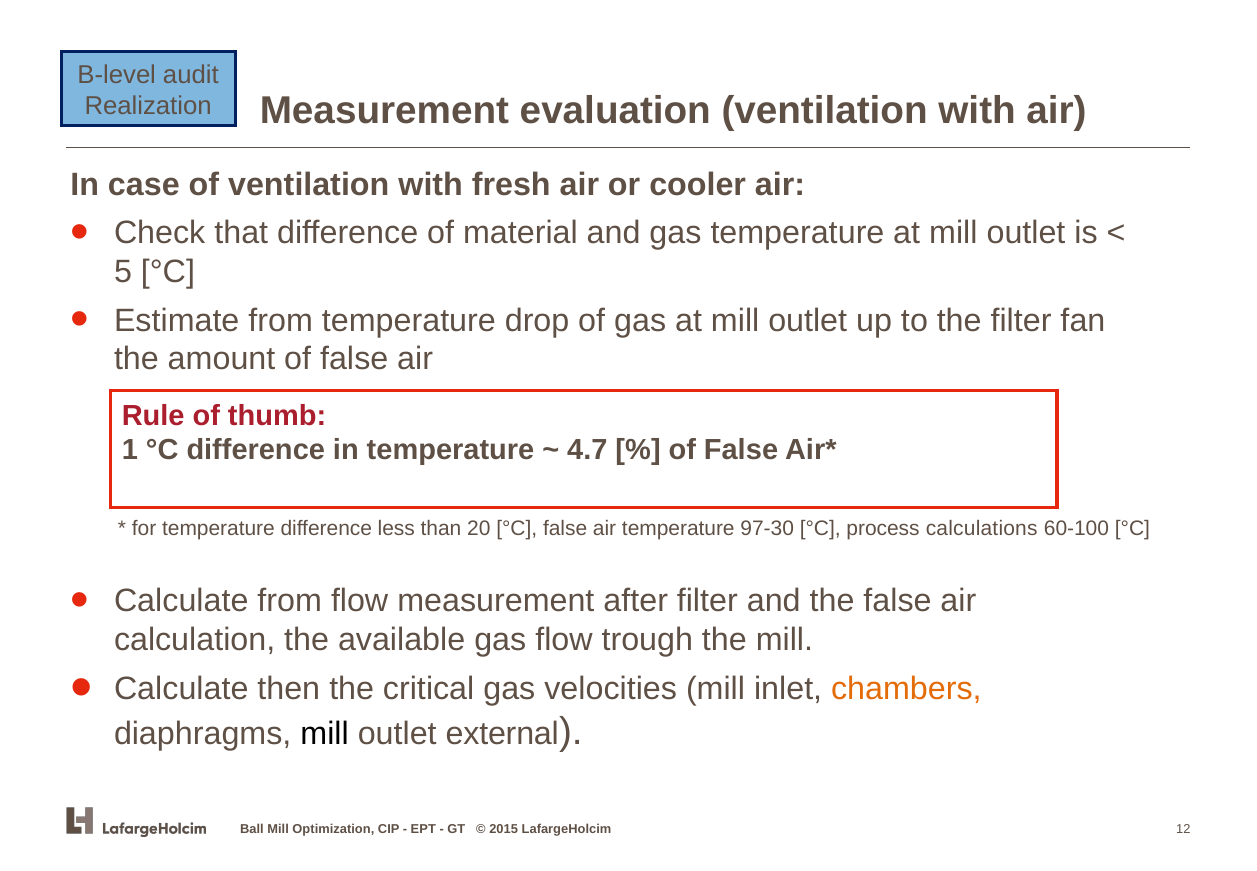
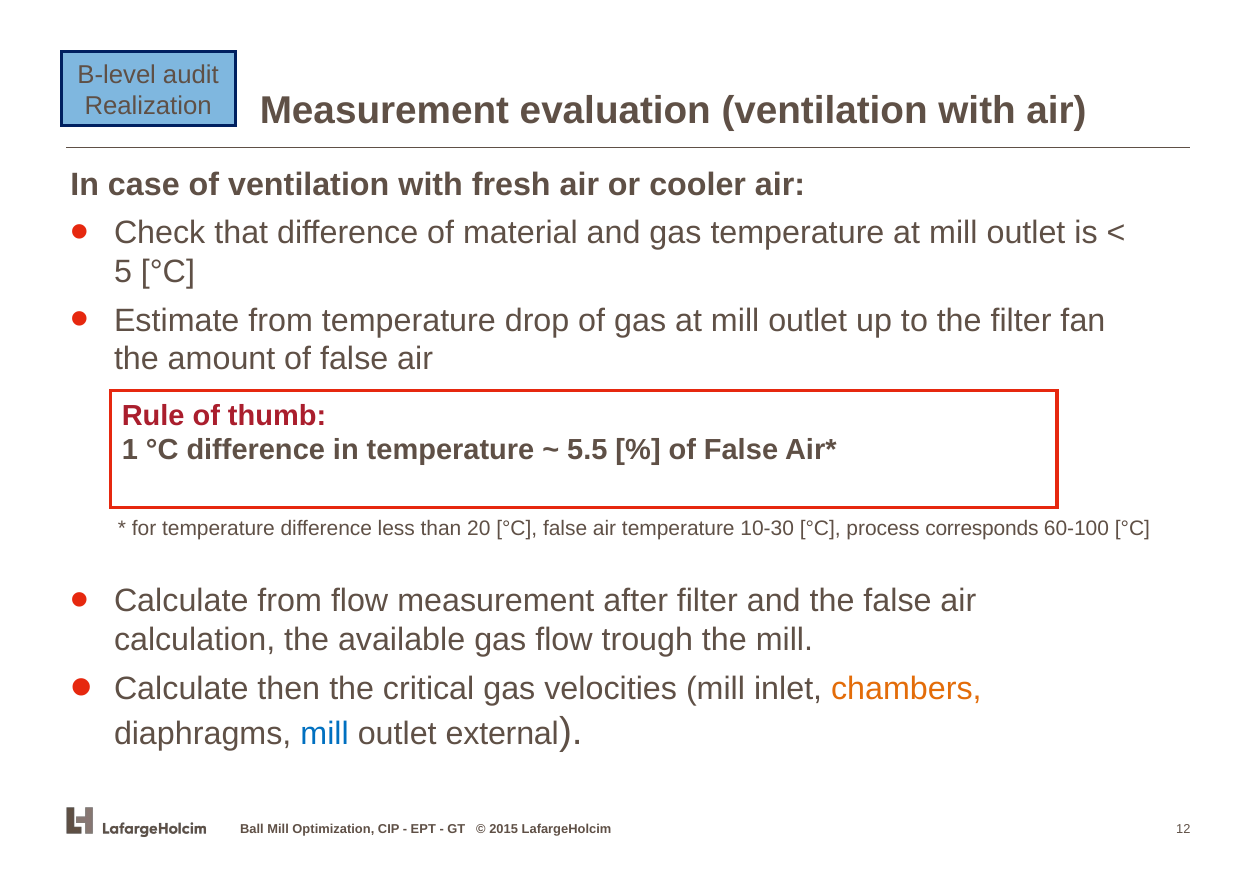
4.7: 4.7 -> 5.5
97-30: 97-30 -> 10-30
calculations: calculations -> corresponds
mill at (325, 733) colour: black -> blue
